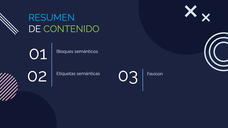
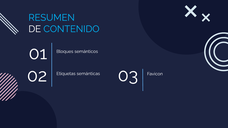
CONTENIDO colour: light green -> light blue
